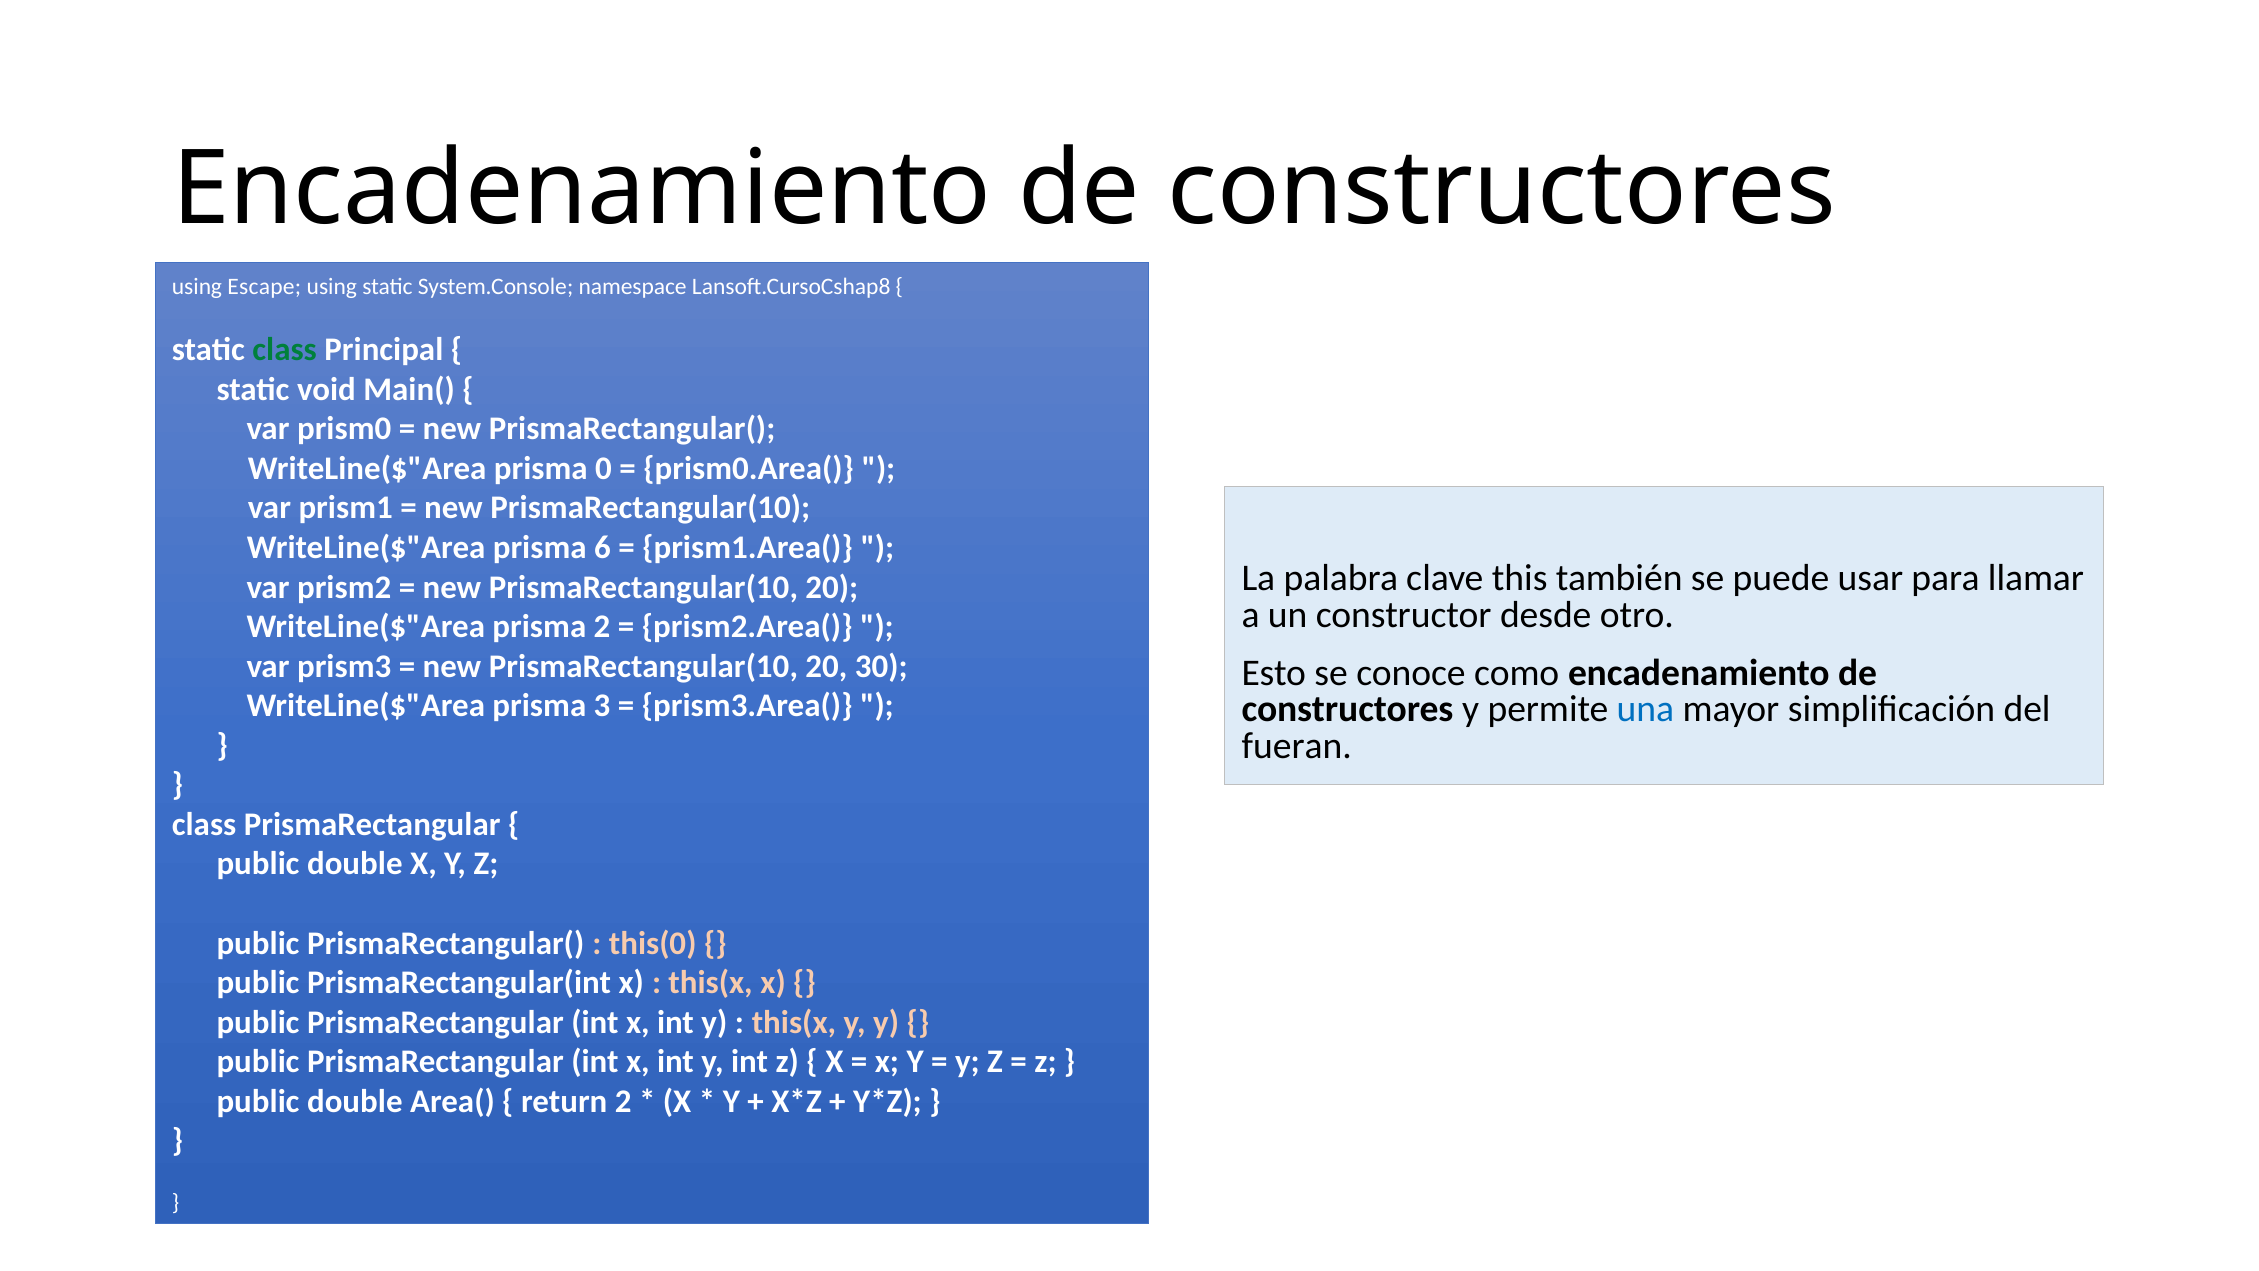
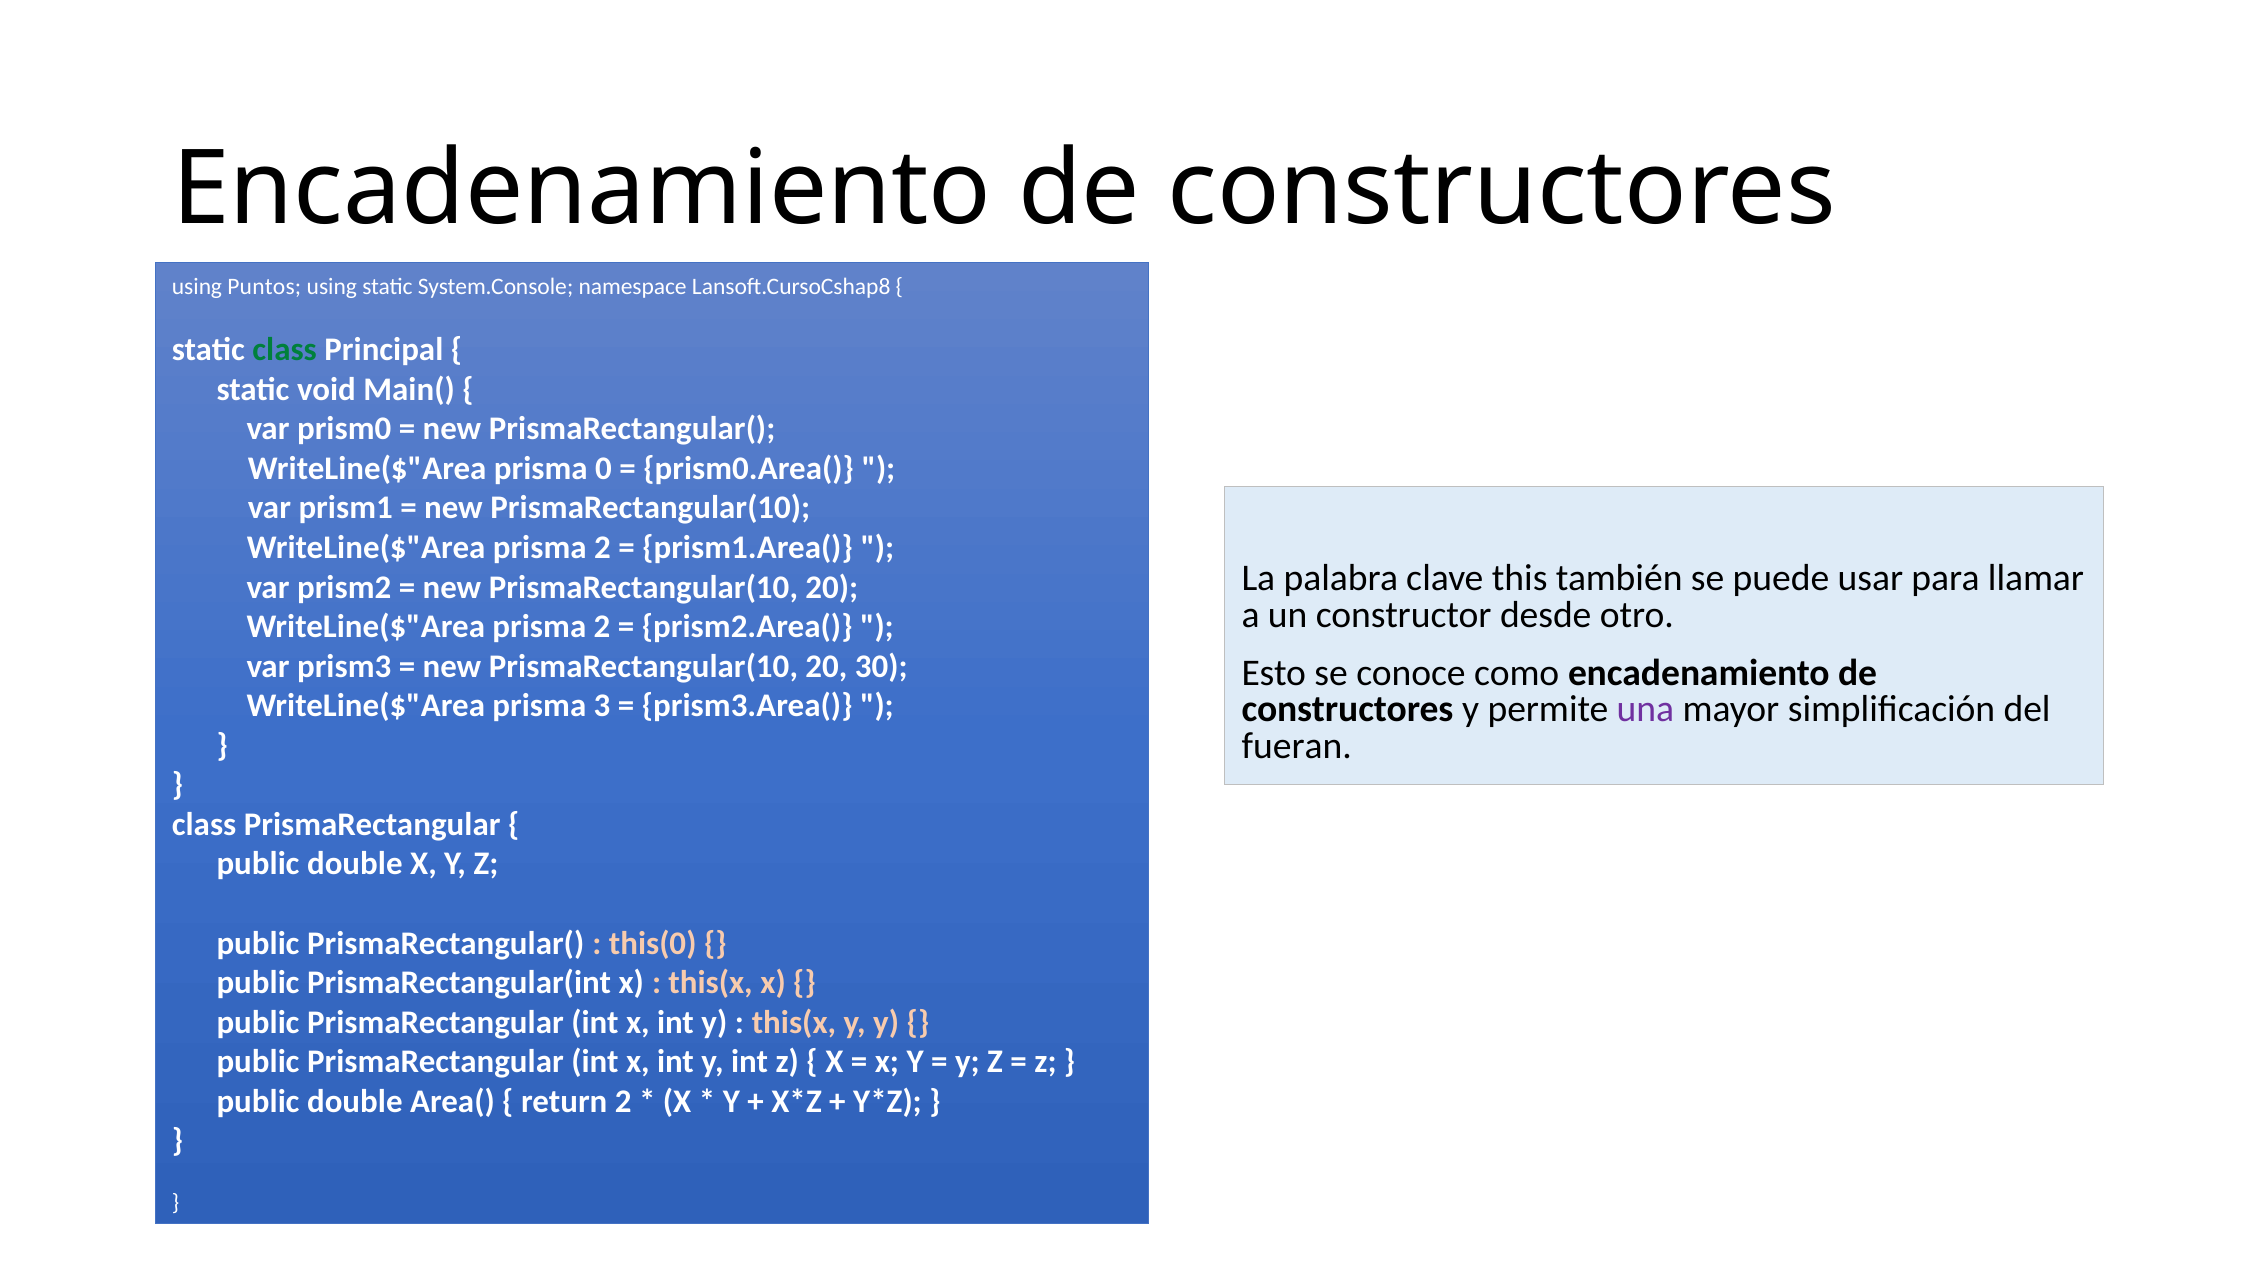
Escape: Escape -> Puntos
6 at (602, 547): 6 -> 2
una colour: blue -> purple
